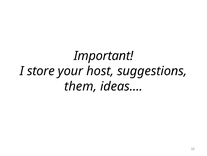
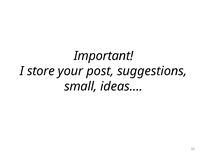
host: host -> post
them: them -> small
